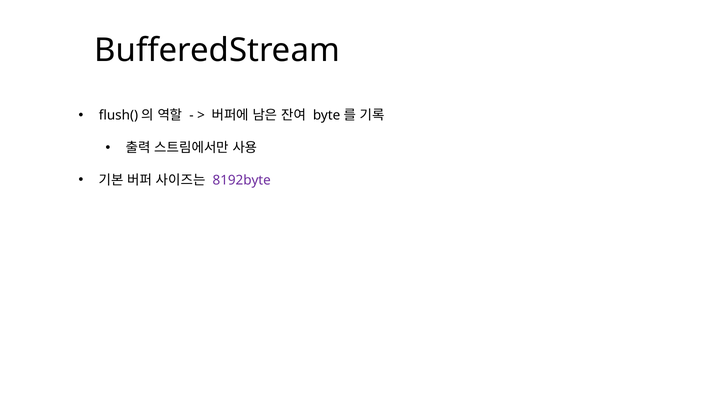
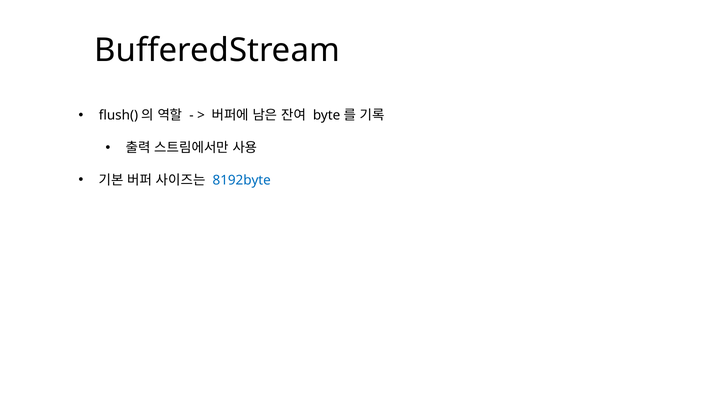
8192byte colour: purple -> blue
